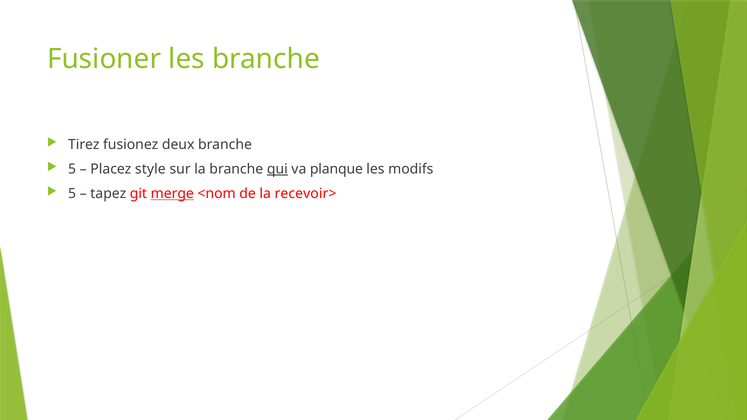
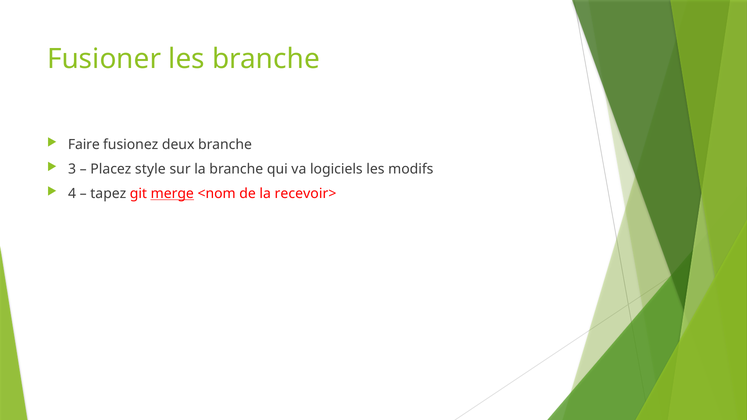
Tirez: Tirez -> Faire
5 at (72, 169): 5 -> 3
qui underline: present -> none
planque: planque -> logiciels
5 at (72, 194): 5 -> 4
